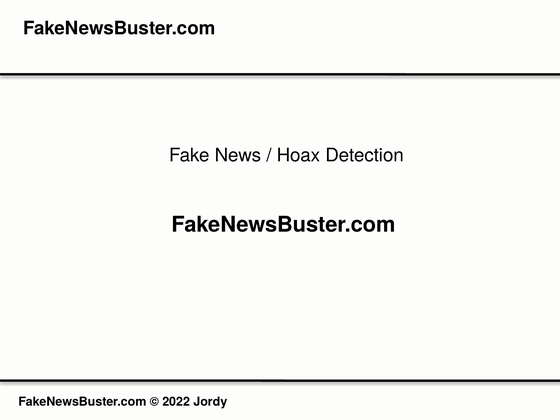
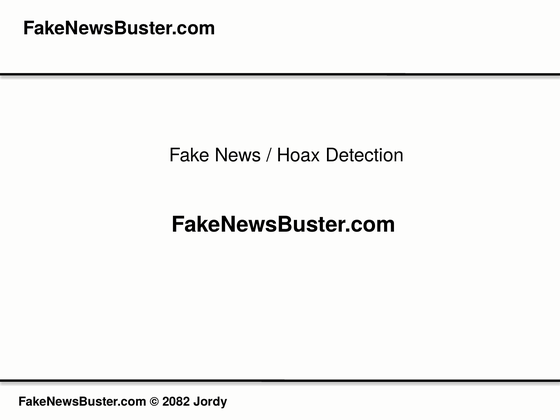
2022: 2022 -> 2082
